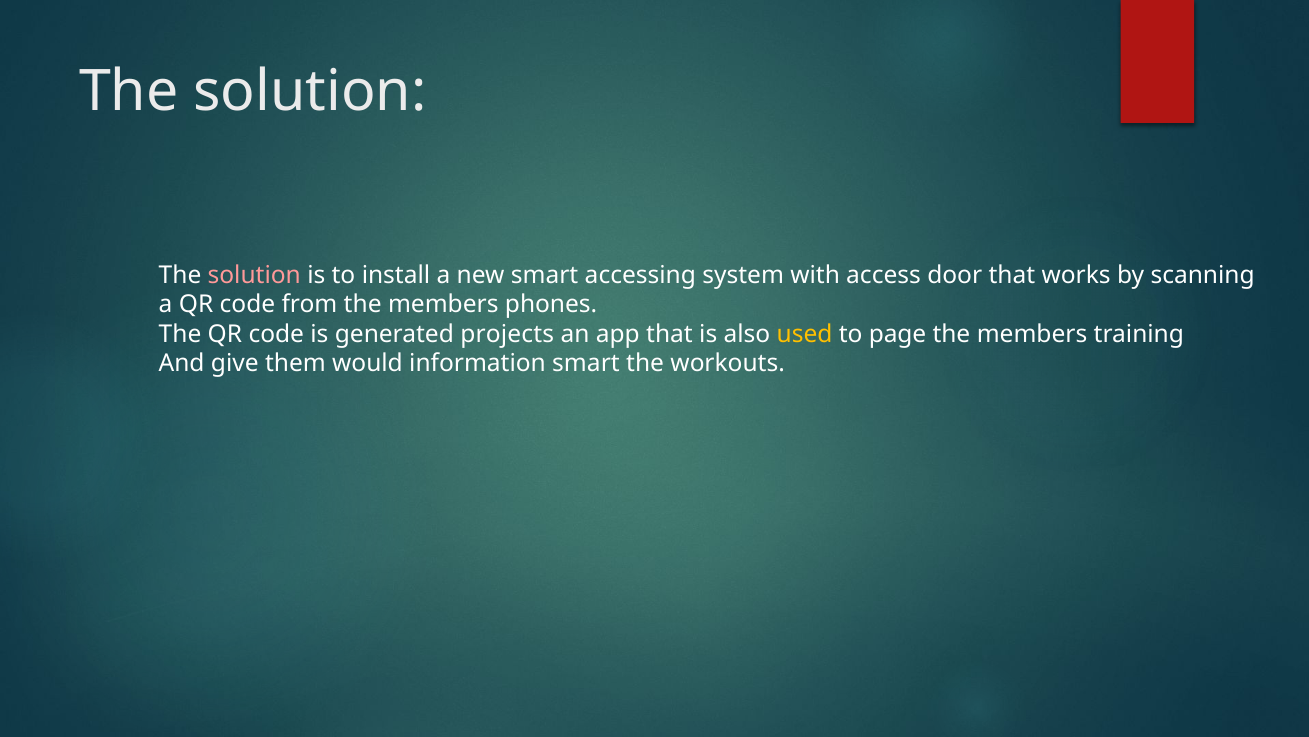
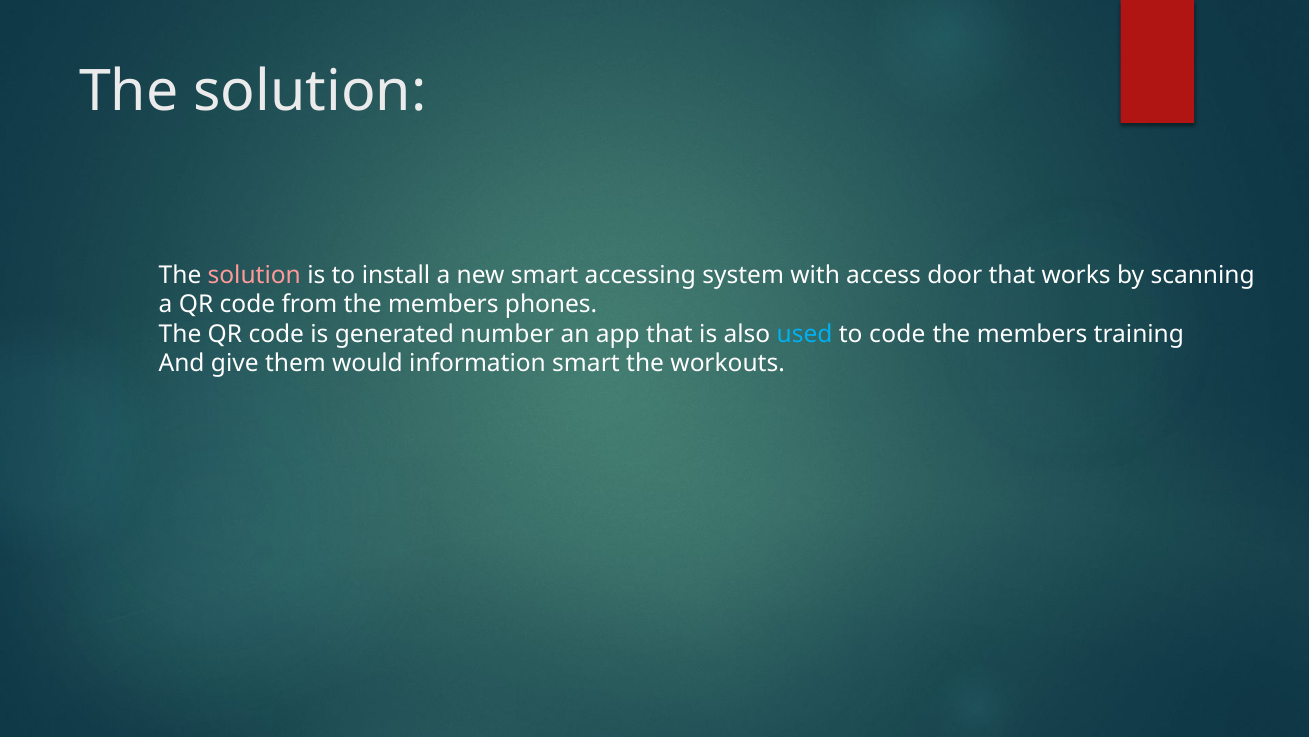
projects: projects -> number
used colour: yellow -> light blue
to page: page -> code
